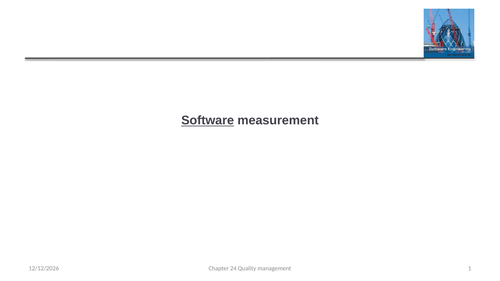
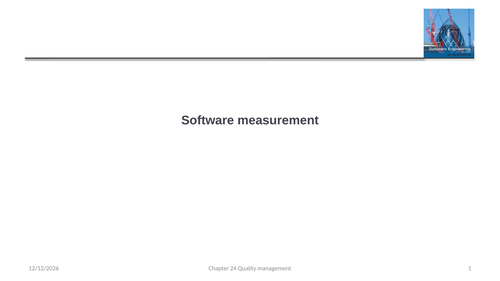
Software underline: present -> none
